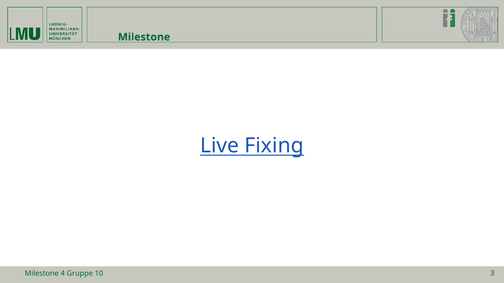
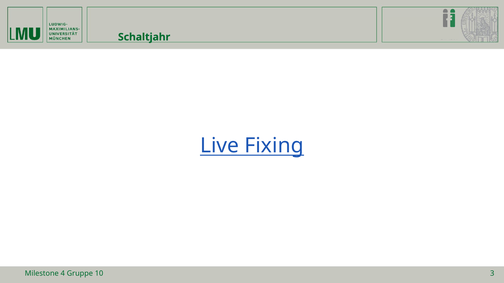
Milestone at (144, 37): Milestone -> Schaltjahr
